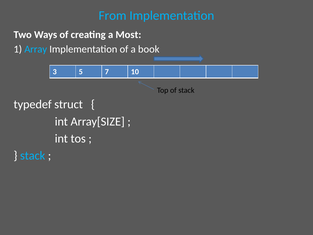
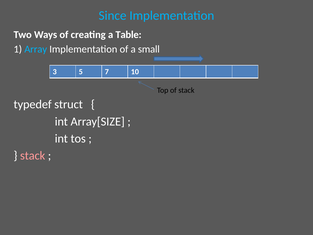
From: From -> Since
Most: Most -> Table
book: book -> small
stack at (33, 156) colour: light blue -> pink
